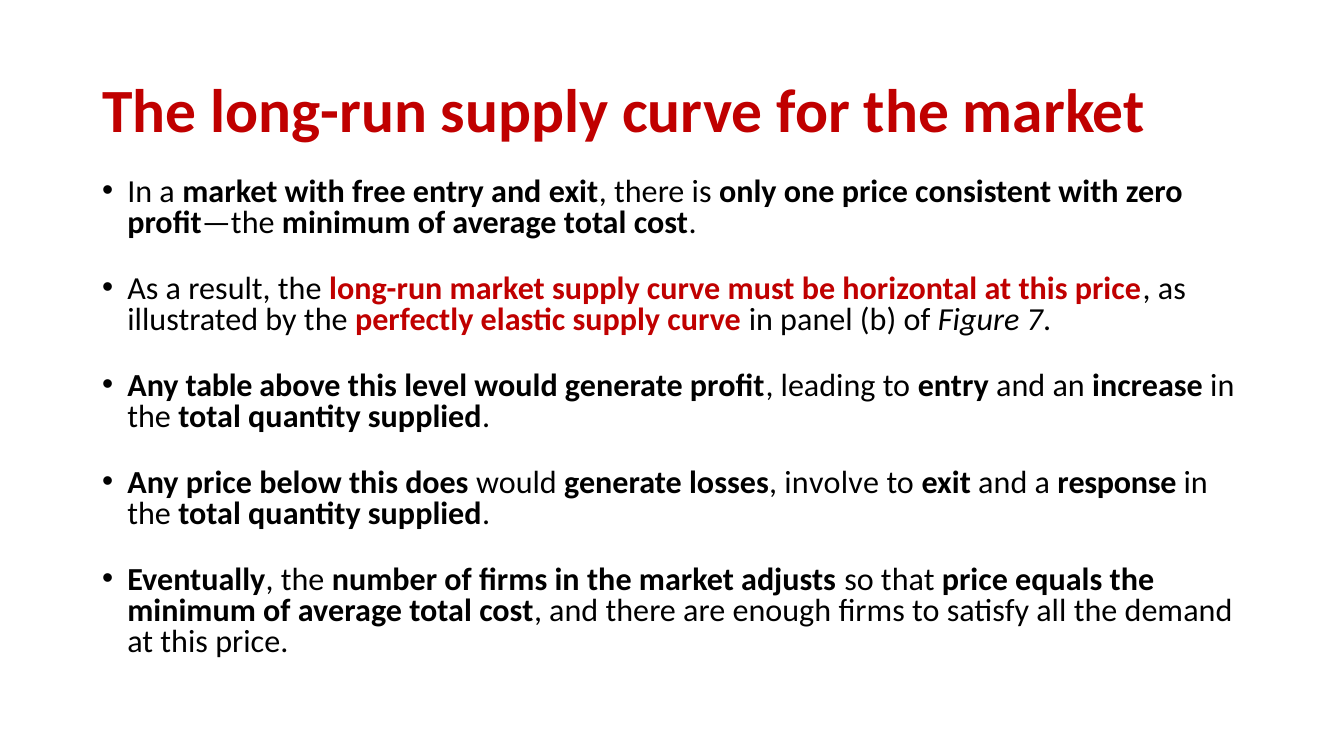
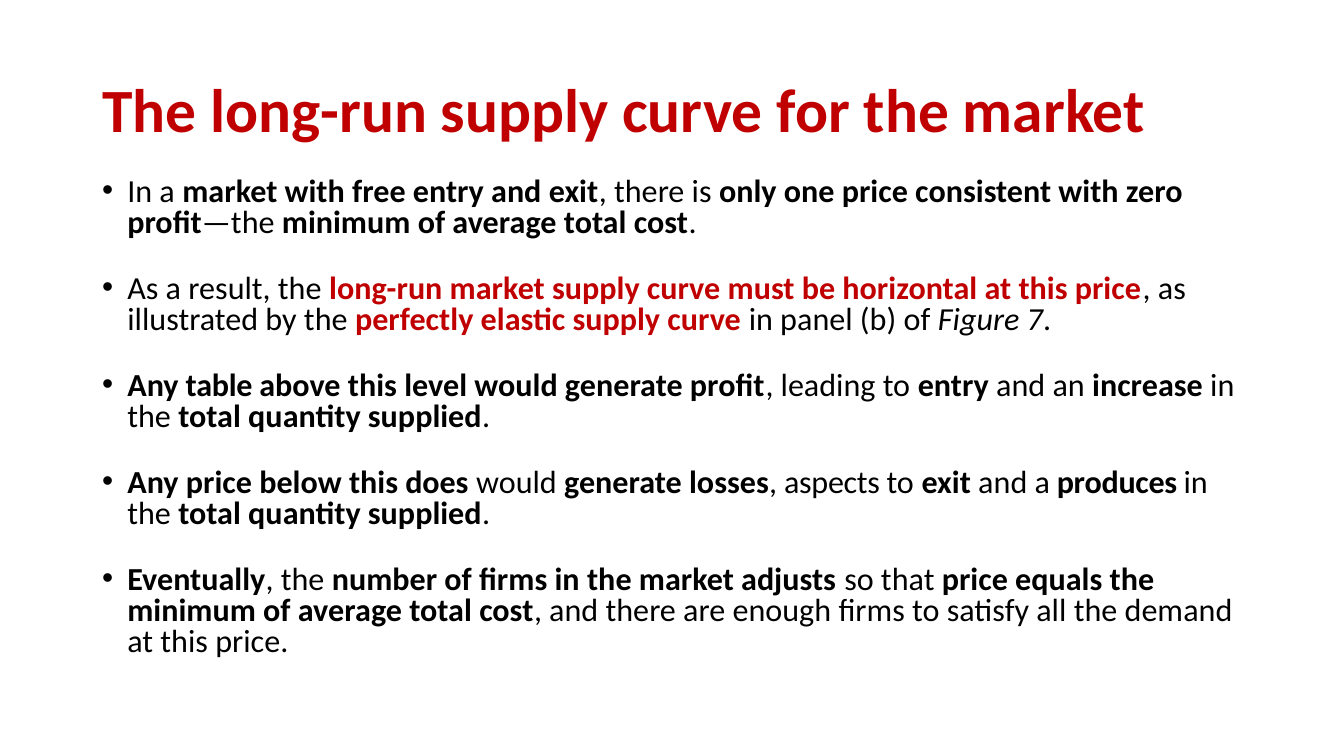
involve: involve -> aspects
response: response -> produces
